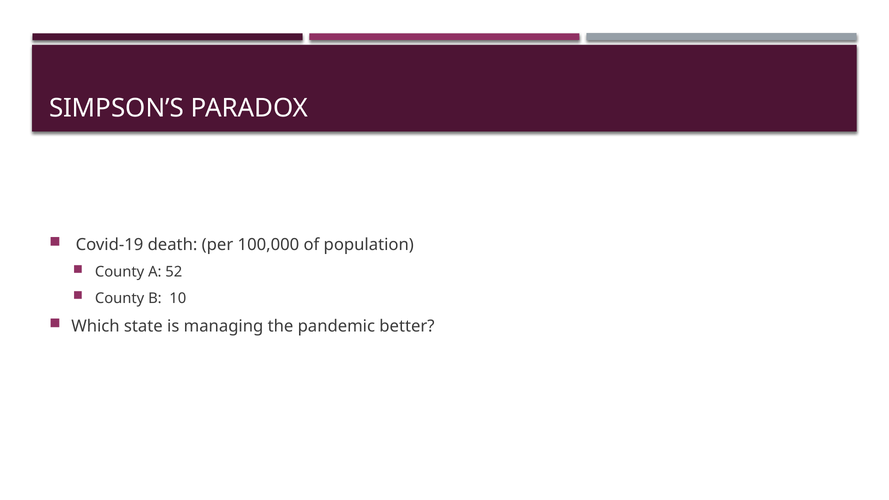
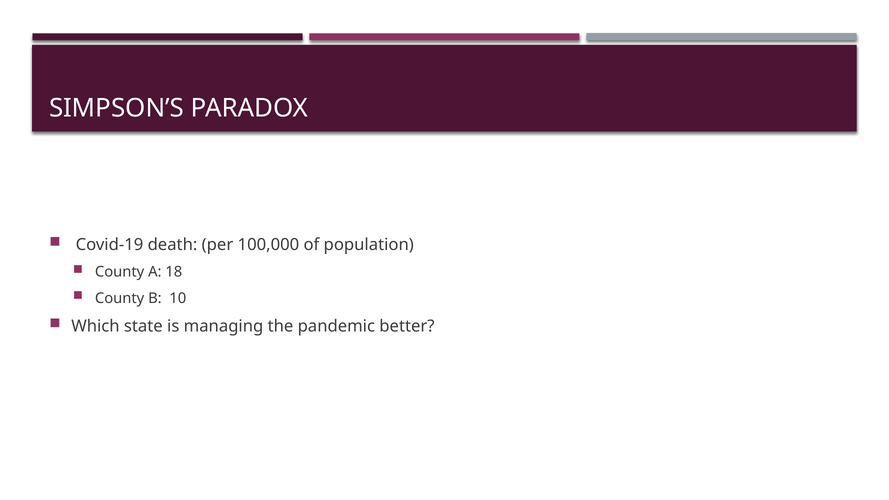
52: 52 -> 18
